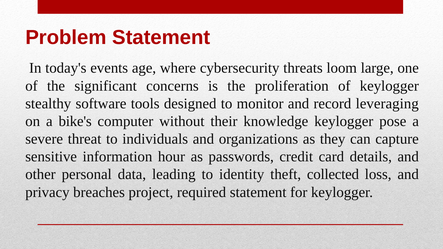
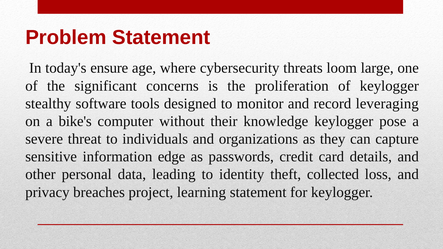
events: events -> ensure
hour: hour -> edge
required: required -> learning
